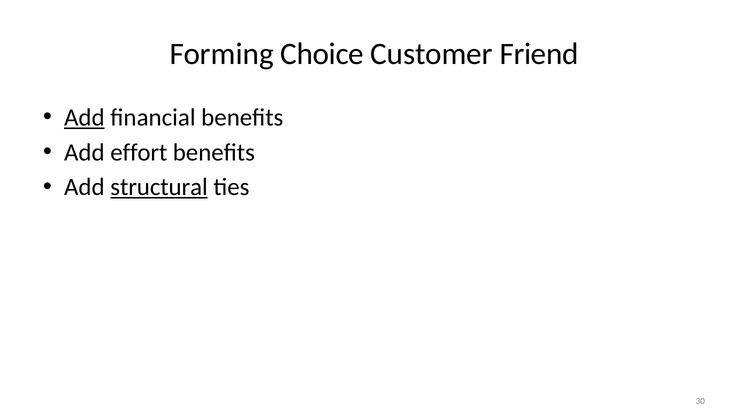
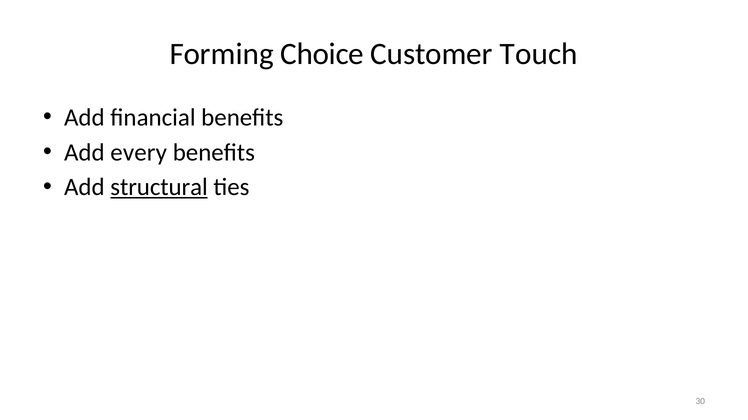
Friend: Friend -> Touch
Add at (84, 118) underline: present -> none
effort: effort -> every
